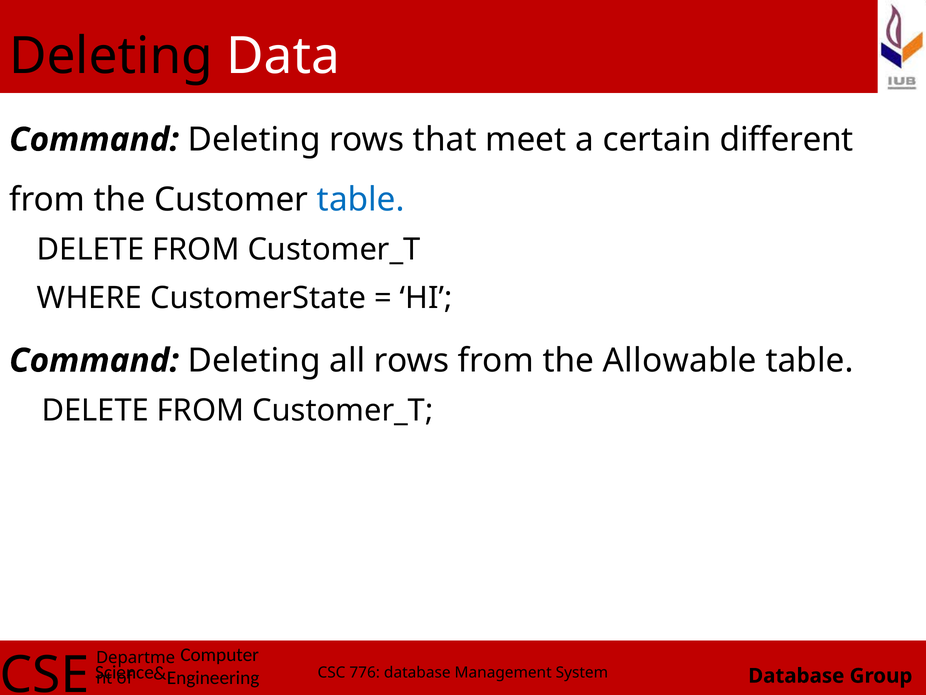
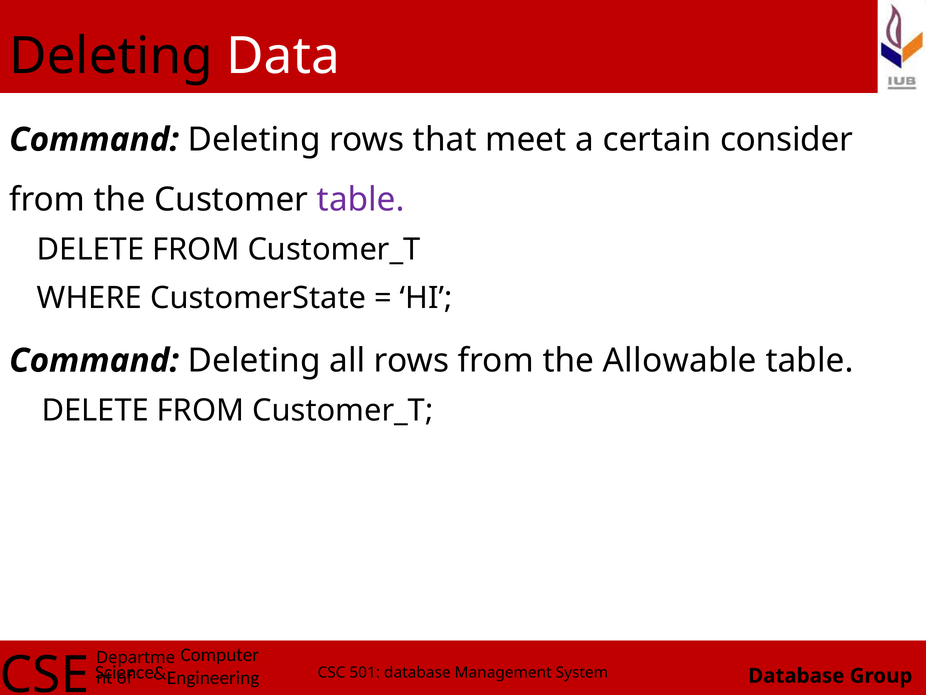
different: different -> consider
table at (361, 200) colour: blue -> purple
776: 776 -> 501
